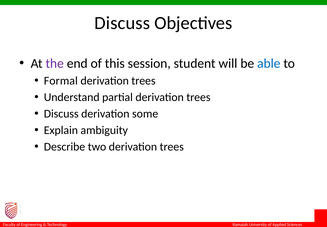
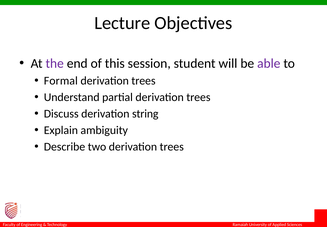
Discuss at (122, 23): Discuss -> Lecture
able colour: blue -> purple
some: some -> string
